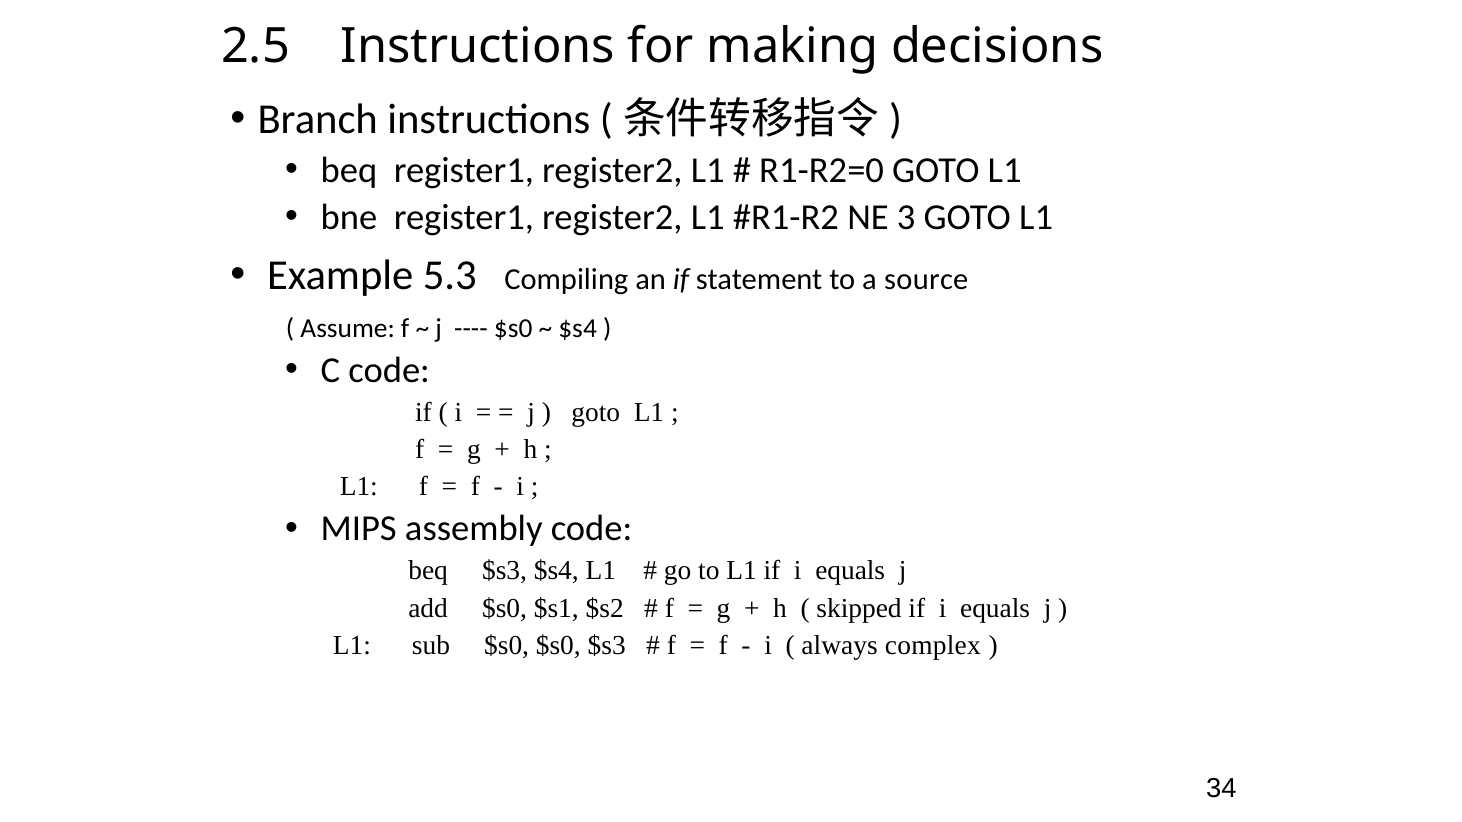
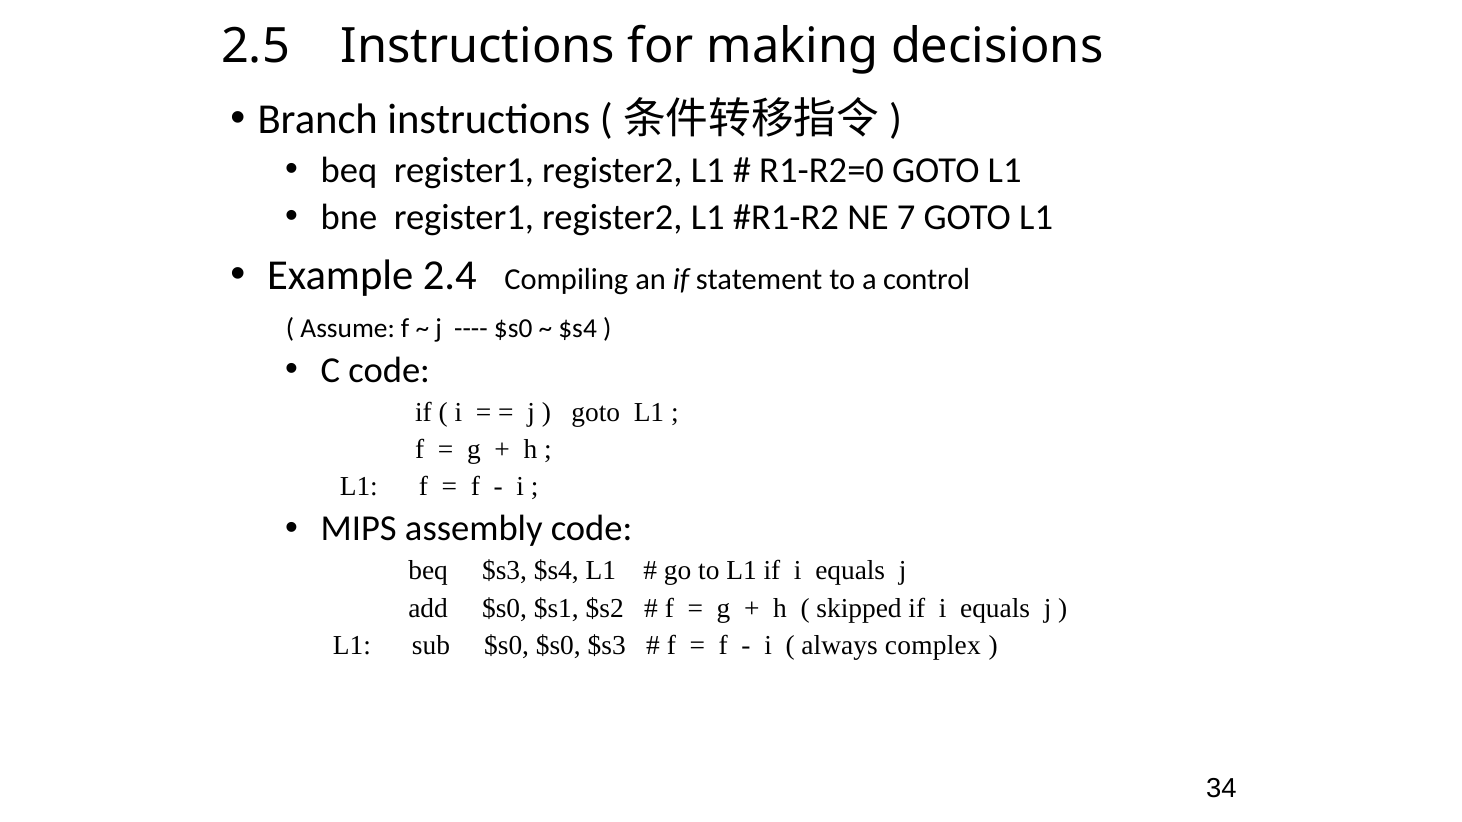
3: 3 -> 7
5.3: 5.3 -> 2.4
source: source -> control
